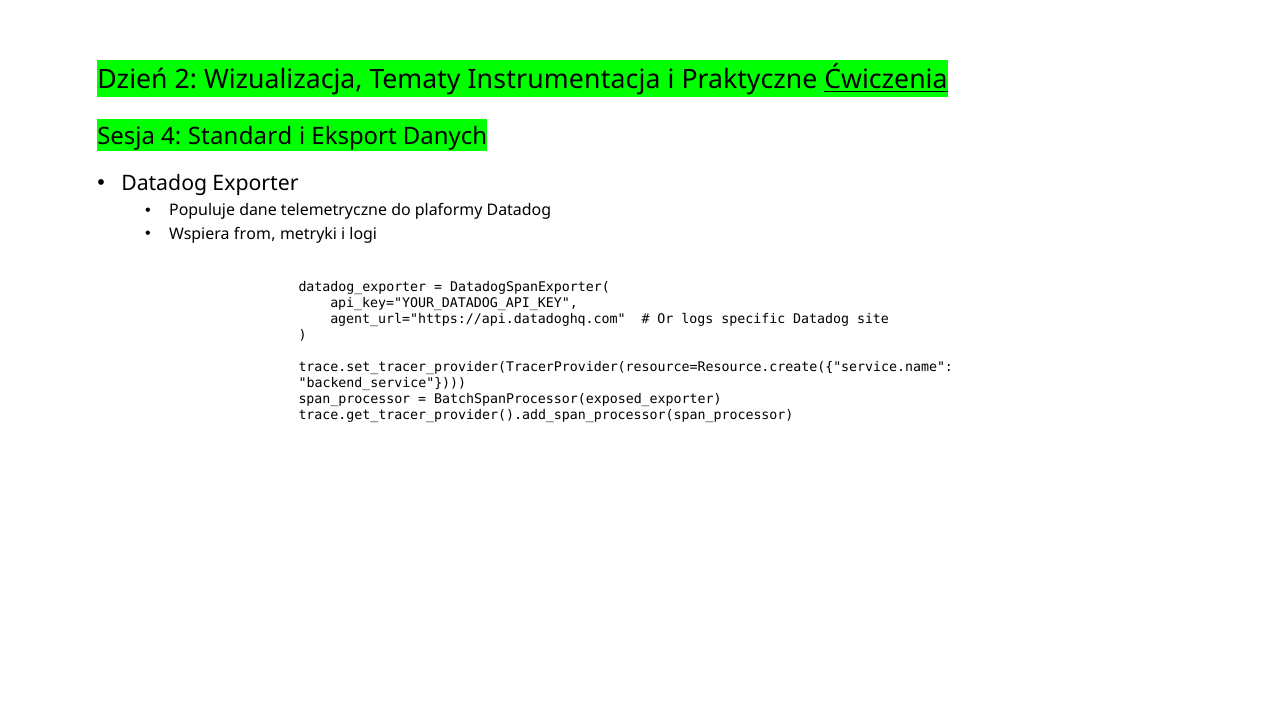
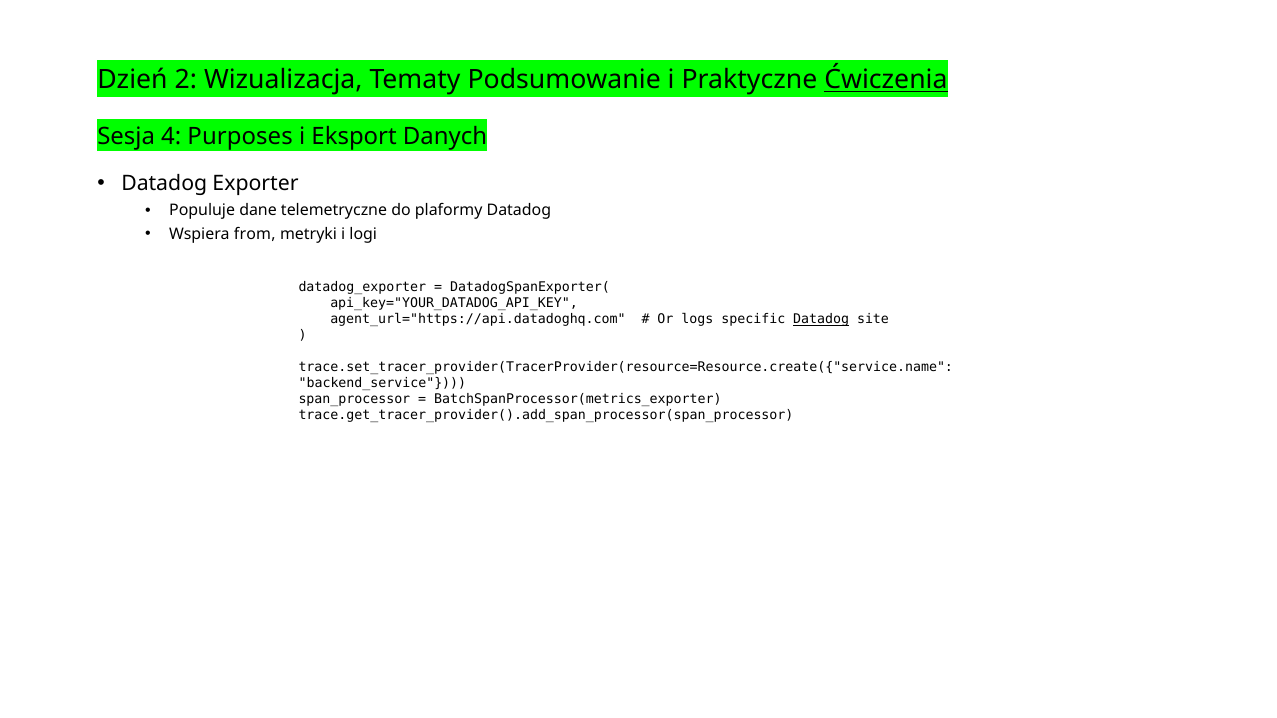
Instrumentacja: Instrumentacja -> Podsumowanie
Standard: Standard -> Purposes
Datadog at (821, 319) underline: none -> present
BatchSpanProcessor(exposed_exporter: BatchSpanProcessor(exposed_exporter -> BatchSpanProcessor(metrics_exporter
